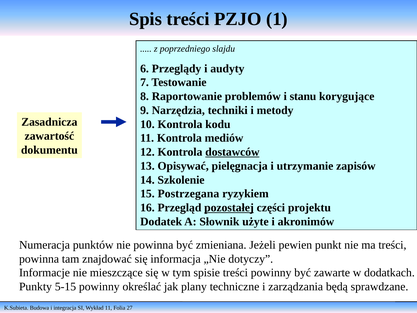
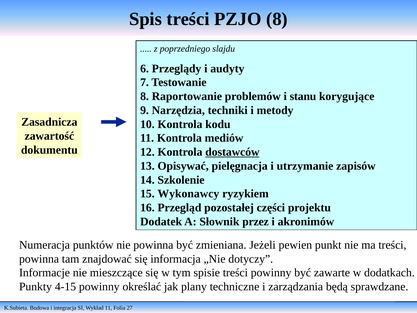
PZJO 1: 1 -> 8
Postrzegana: Postrzegana -> Wykonawcy
pozostałej underline: present -> none
użyte: użyte -> przez
5-15: 5-15 -> 4-15
